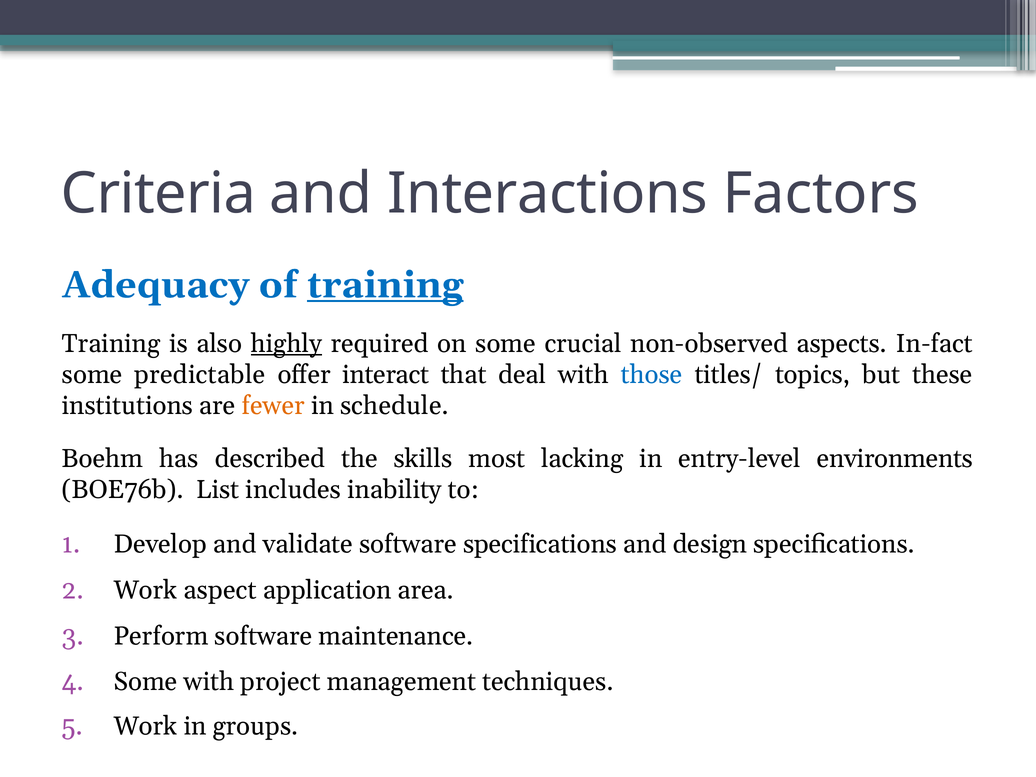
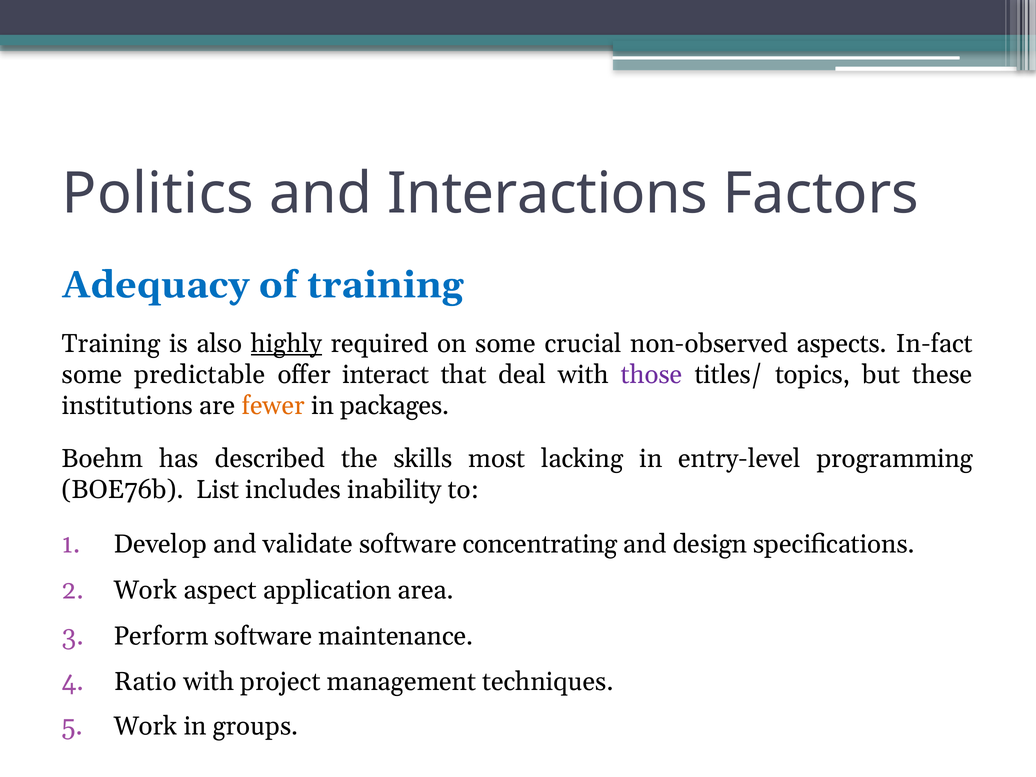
Criteria: Criteria -> Politics
training at (385, 285) underline: present -> none
those colour: blue -> purple
schedule: schedule -> packages
environments: environments -> programming
software specifications: specifications -> concentrating
Some at (146, 682): Some -> Ratio
